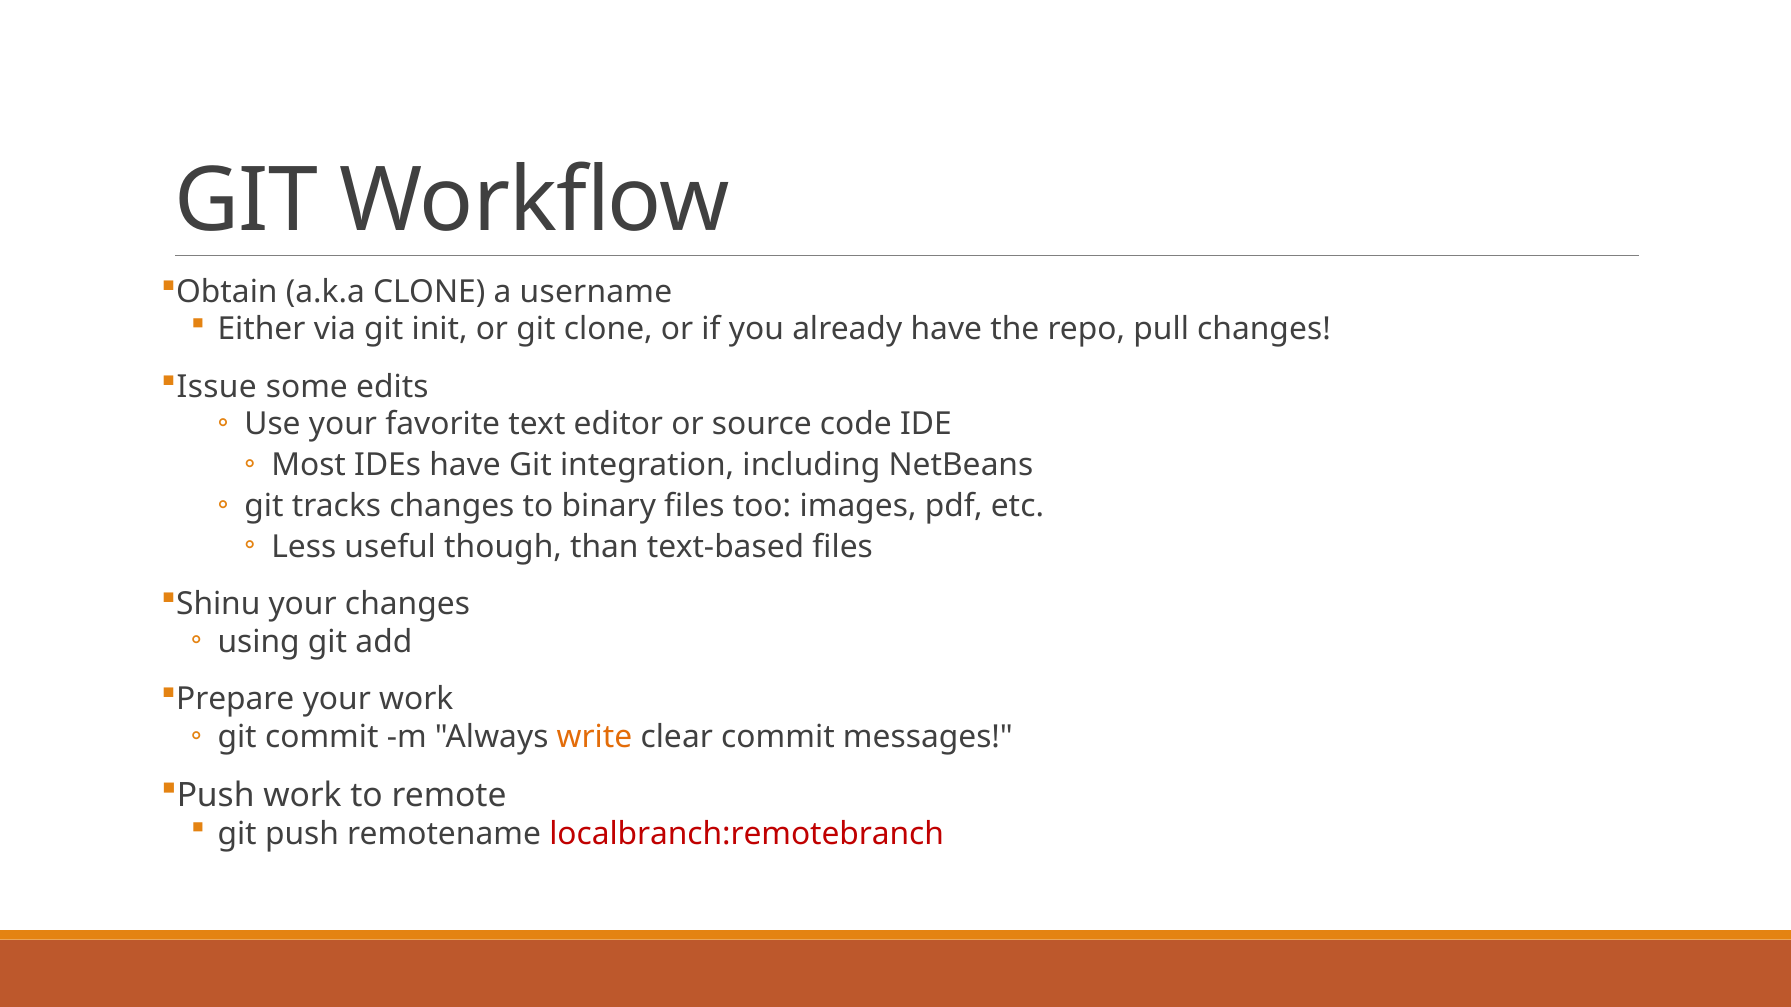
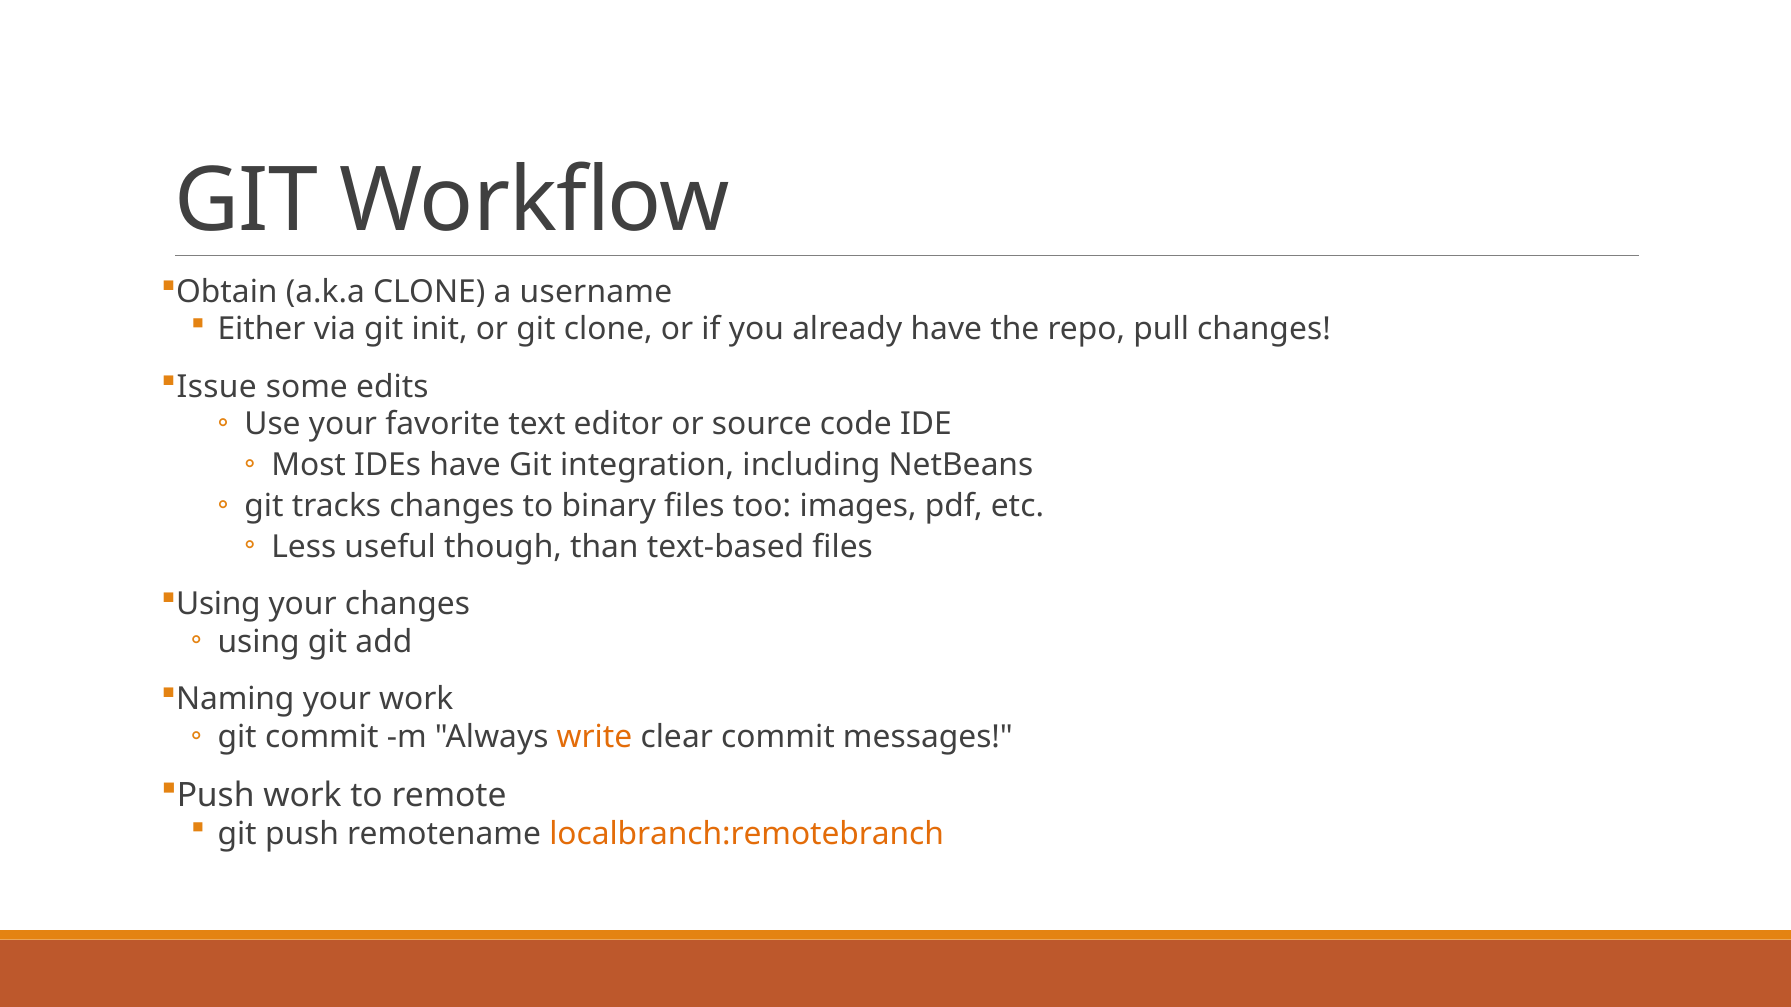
Shinu at (218, 605): Shinu -> Using
Prepare: Prepare -> Naming
localbranch:remotebranch colour: red -> orange
